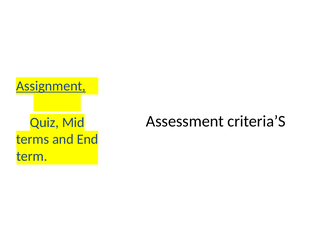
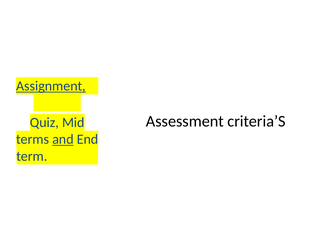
and underline: none -> present
